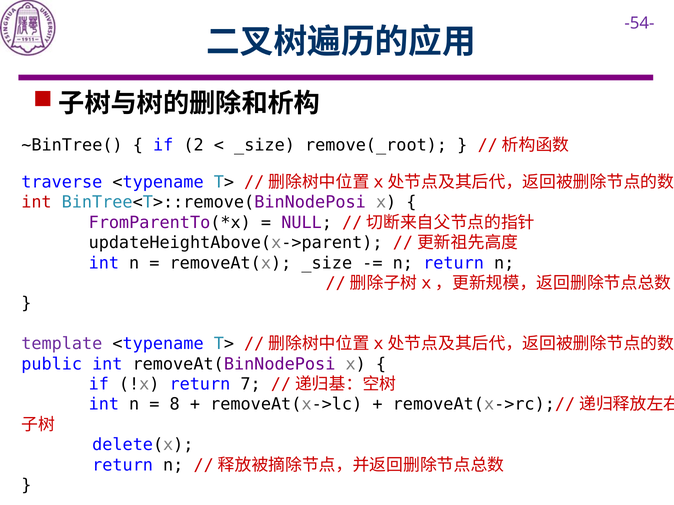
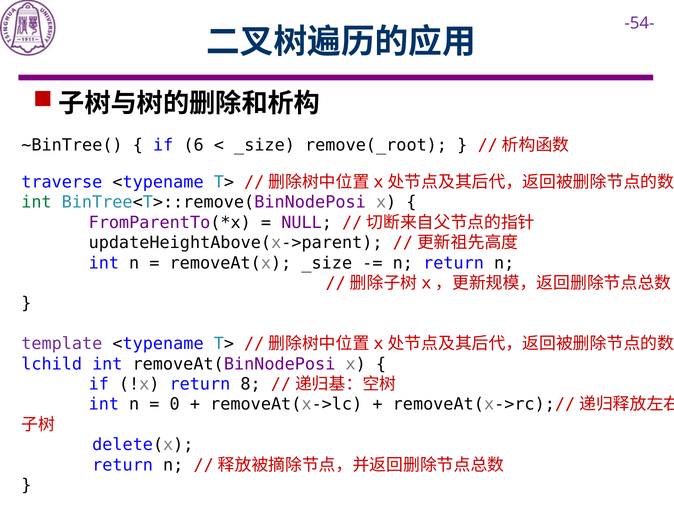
2: 2 -> 6
int at (36, 203) colour: red -> green
public: public -> lchild
7: 7 -> 8
8: 8 -> 0
